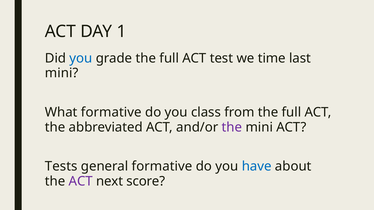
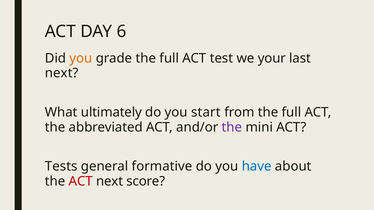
1: 1 -> 6
you at (81, 58) colour: blue -> orange
time: time -> your
mini at (62, 73): mini -> next
What formative: formative -> ultimately
class: class -> start
ACT at (81, 182) colour: purple -> red
